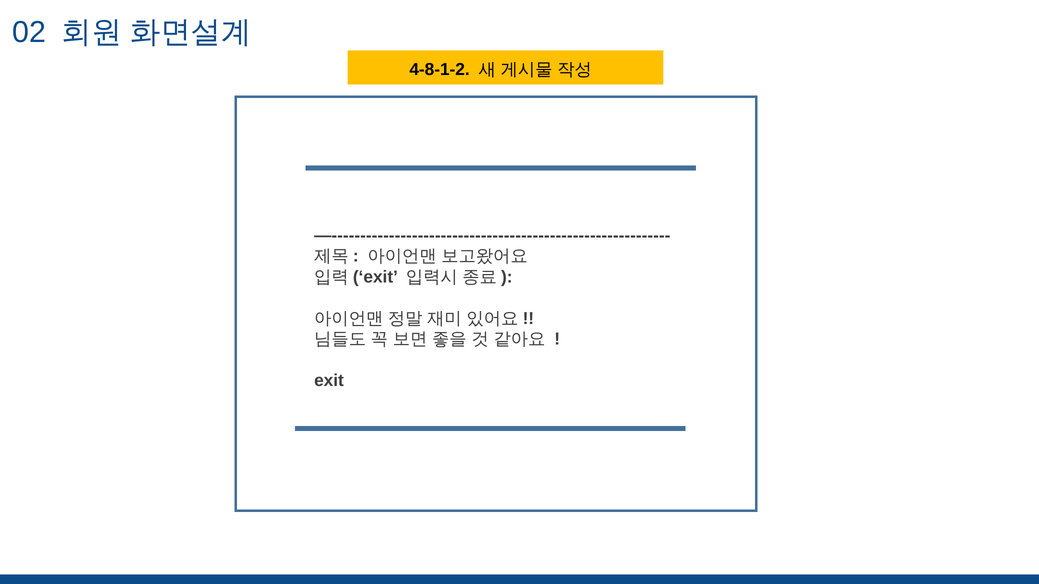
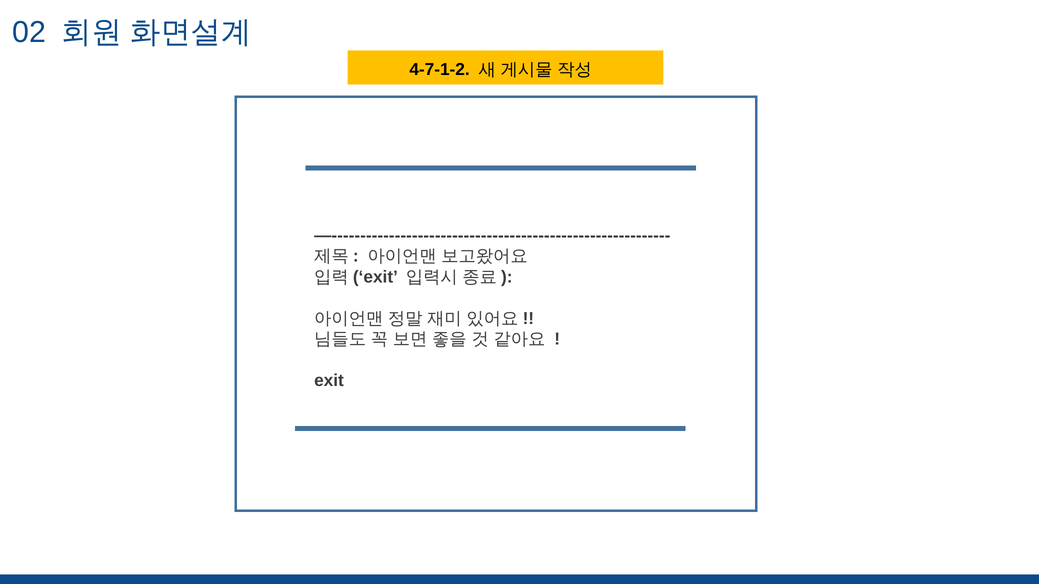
4-8-1-2: 4-8-1-2 -> 4-7-1-2
